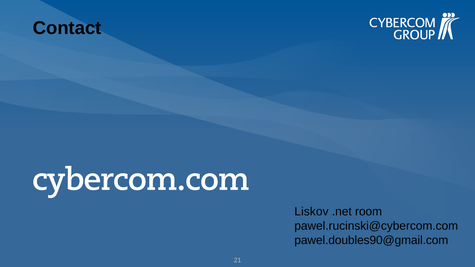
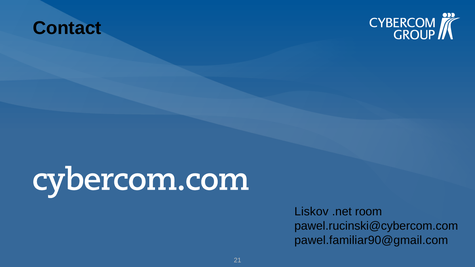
pawel.doubles90@gmail.com: pawel.doubles90@gmail.com -> pawel.familiar90@gmail.com
